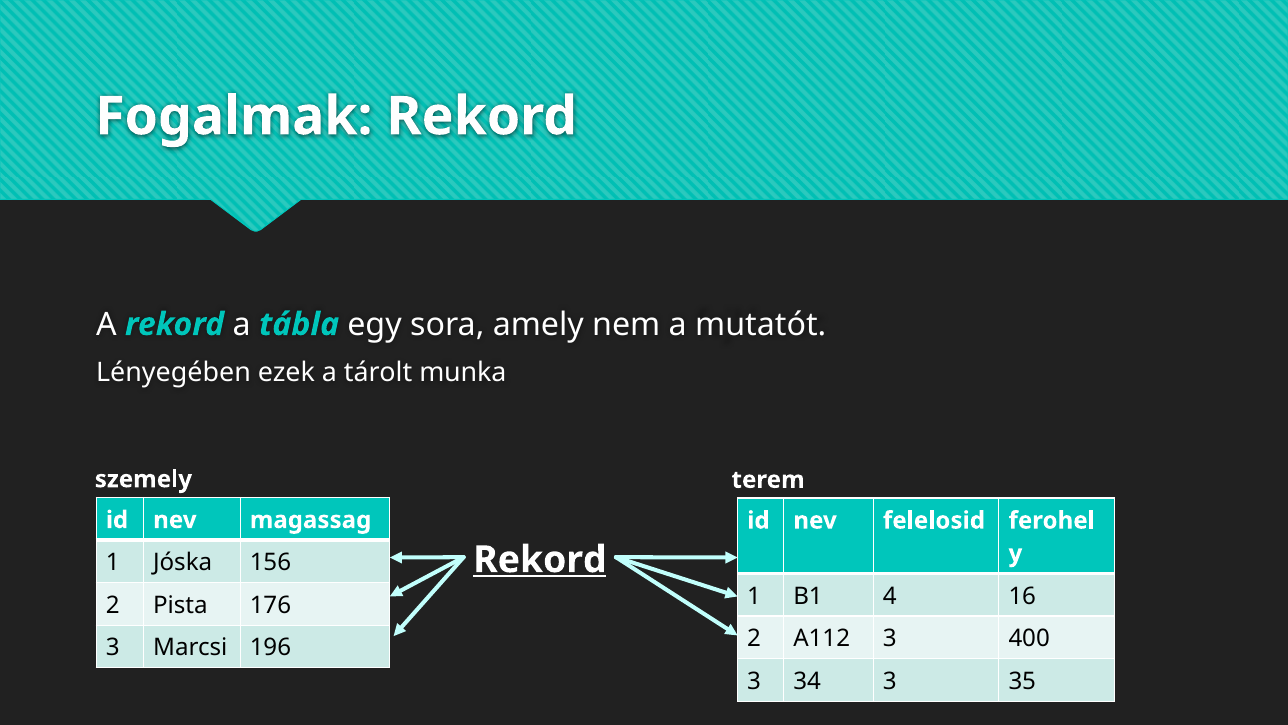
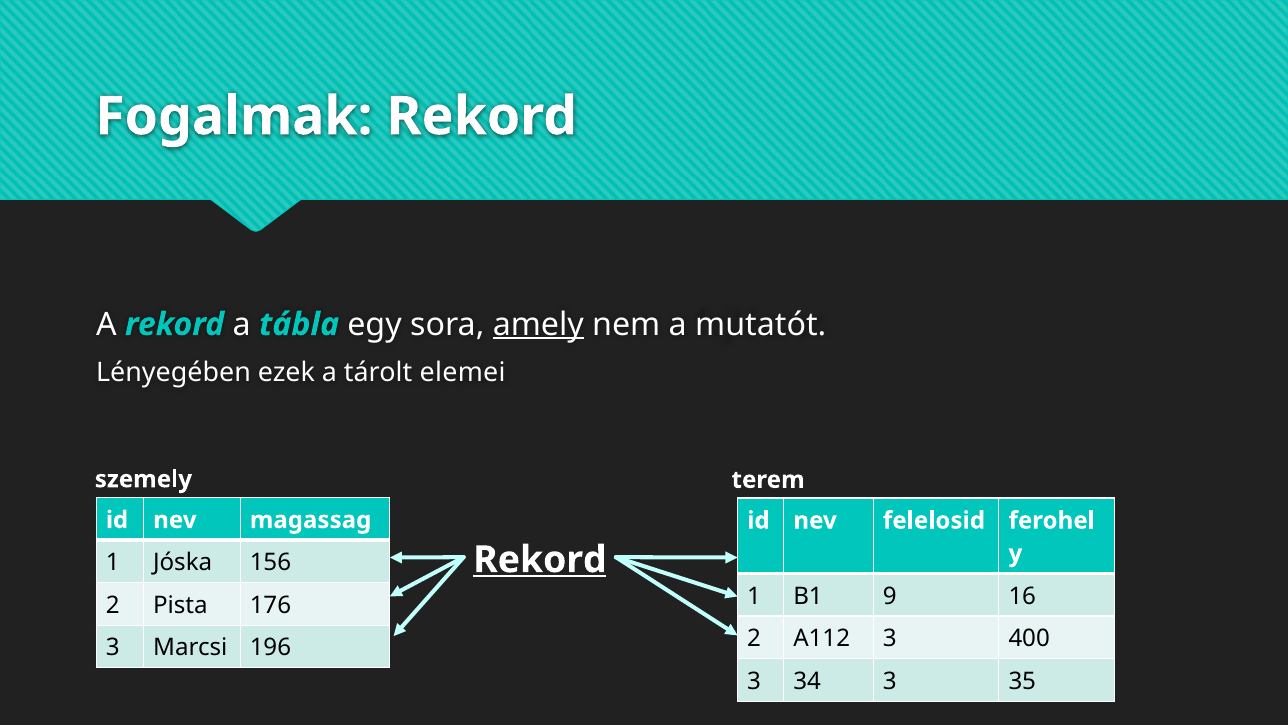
amely underline: none -> present
munka: munka -> elemei
4: 4 -> 9
